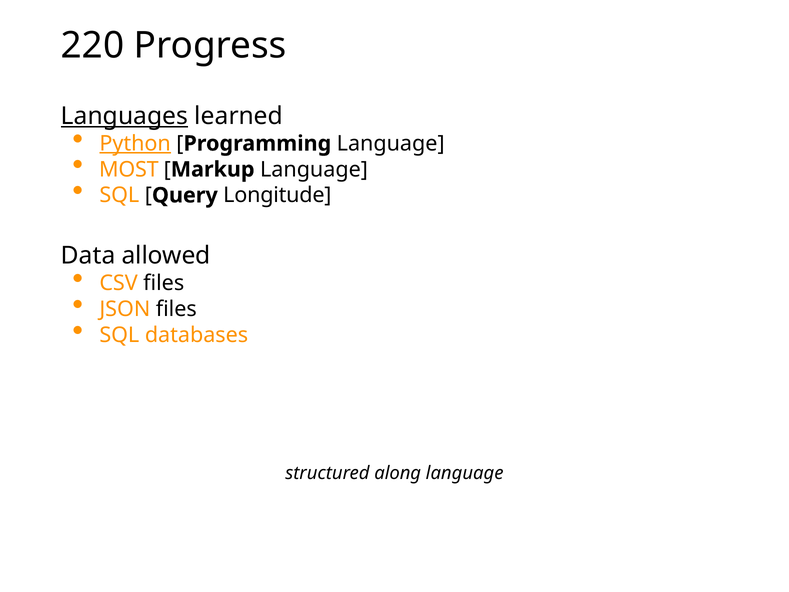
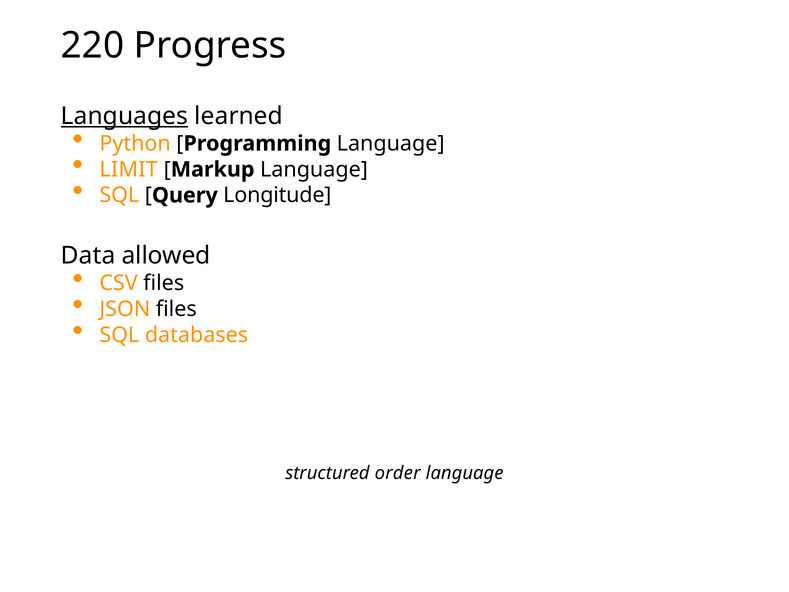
Python underline: present -> none
MOST: MOST -> LIMIT
along: along -> order
